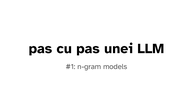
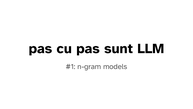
unei: unei -> sunt
